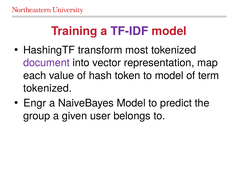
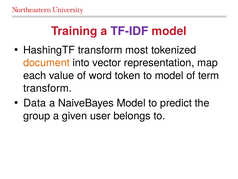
document colour: purple -> orange
hash: hash -> word
tokenized at (47, 88): tokenized -> transform
Engr: Engr -> Data
